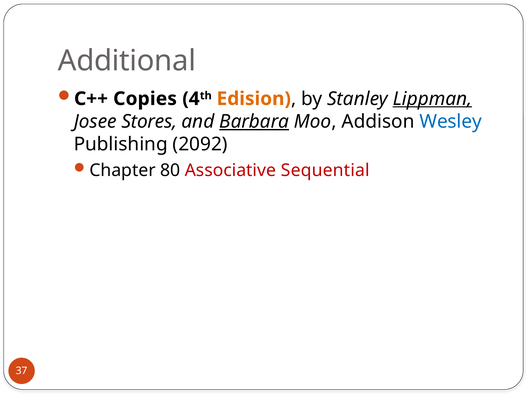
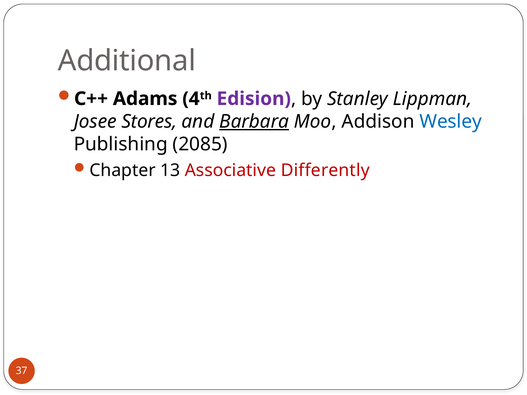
Copies: Copies -> Adams
Edision colour: orange -> purple
Lippman underline: present -> none
2092: 2092 -> 2085
80: 80 -> 13
Sequential: Sequential -> Differently
